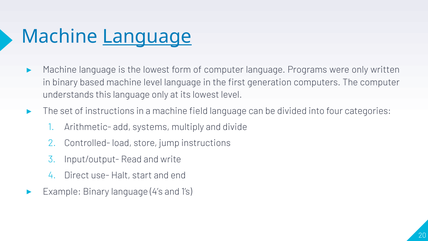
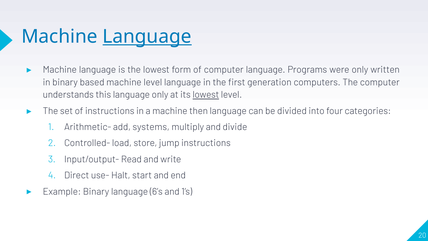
lowest at (206, 95) underline: none -> present
field: field -> then
4’s: 4’s -> 6’s
